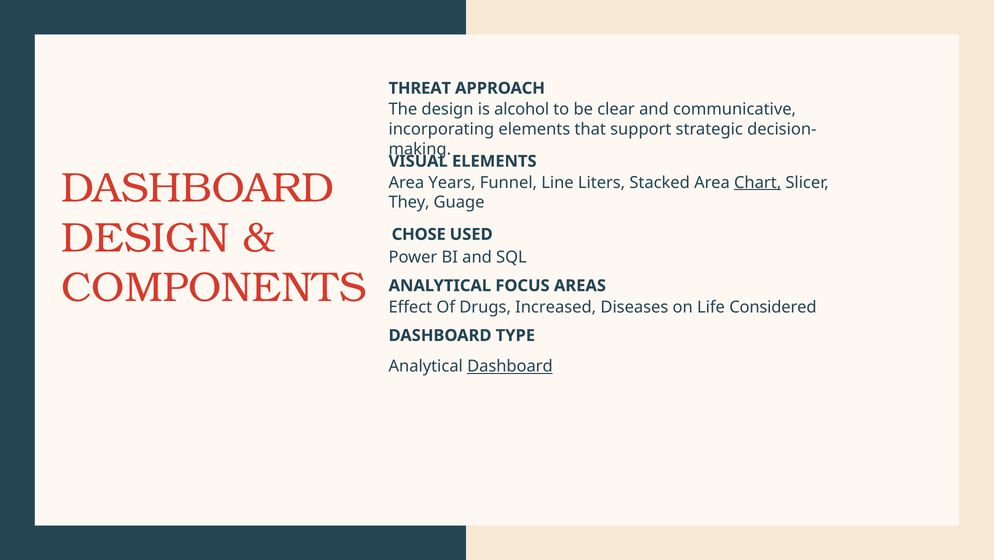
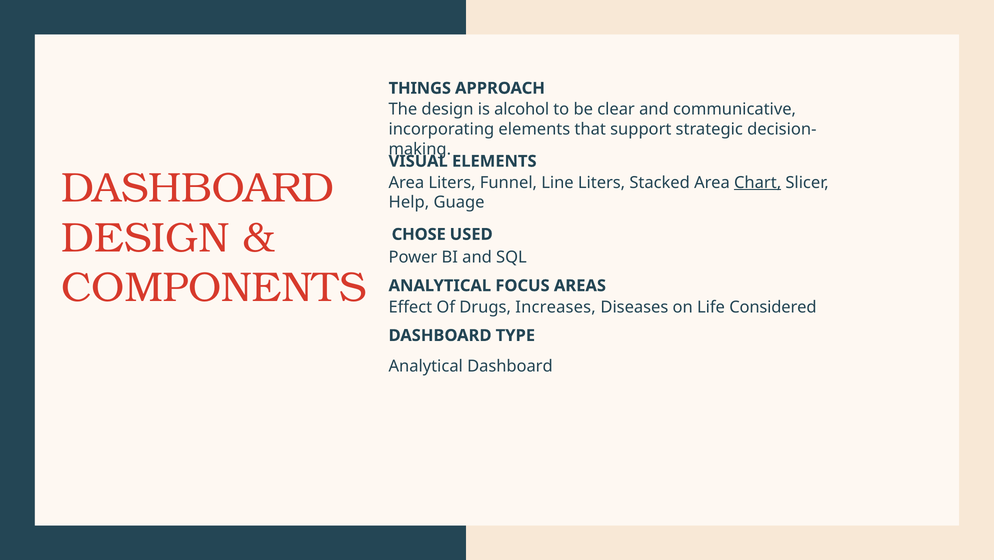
THREAT: THREAT -> THINGS
Area Years: Years -> Liters
They: They -> Help
Increased: Increased -> Increases
Dashboard at (510, 366) underline: present -> none
